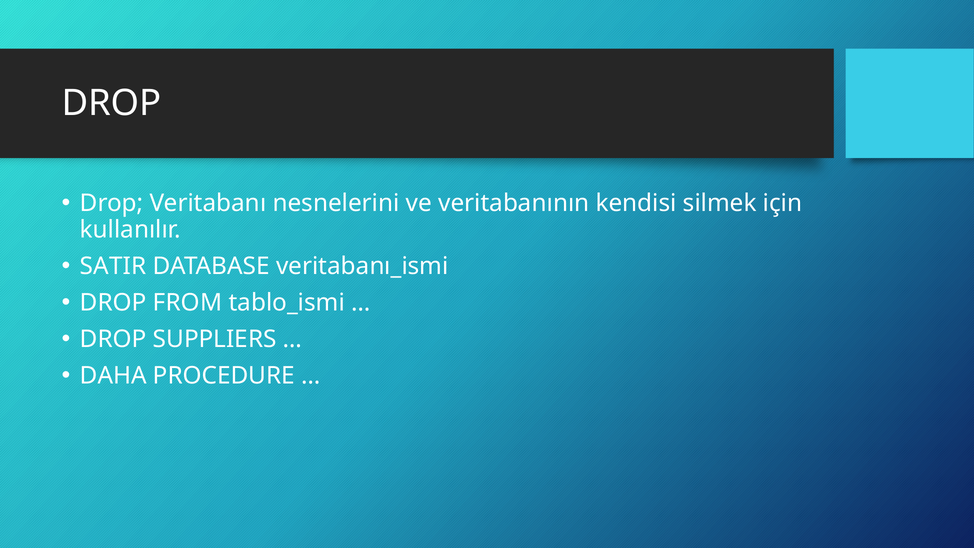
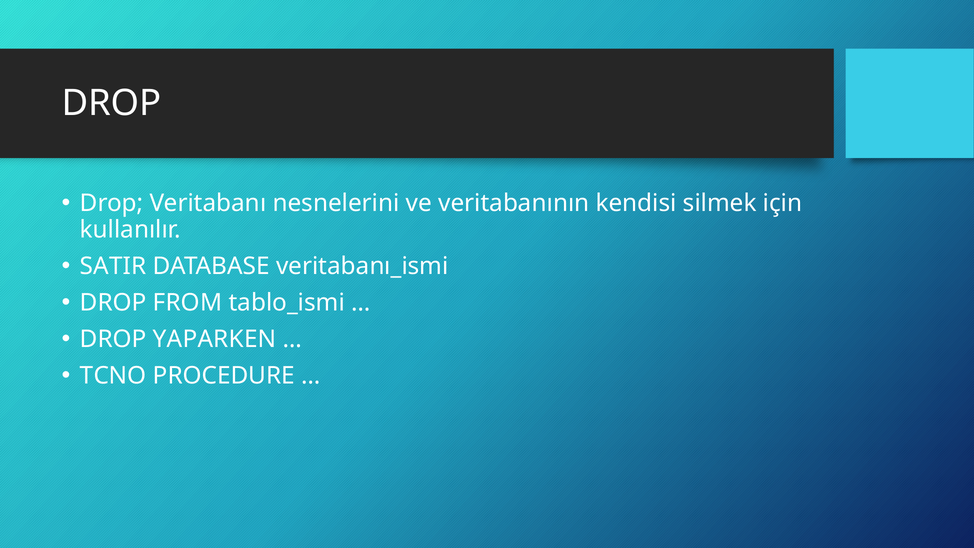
SUPPLIERS: SUPPLIERS -> YAPARKEN
DAHA: DAHA -> TCNO
